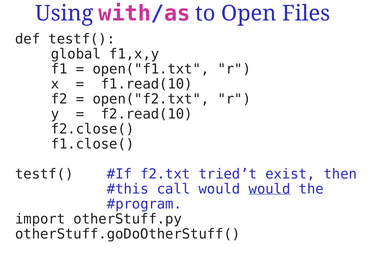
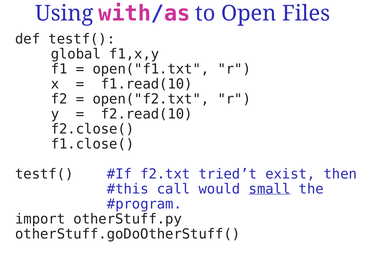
would would: would -> small
